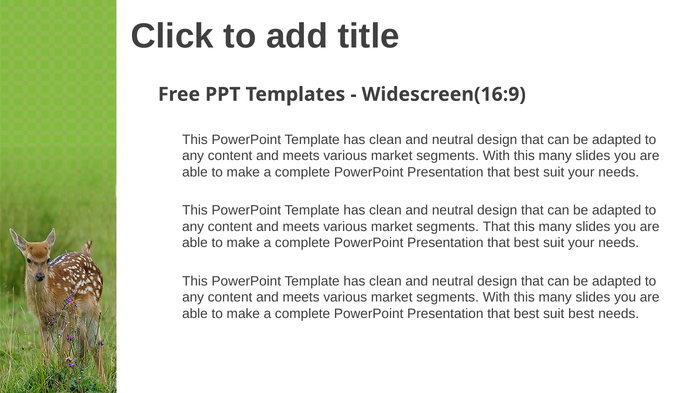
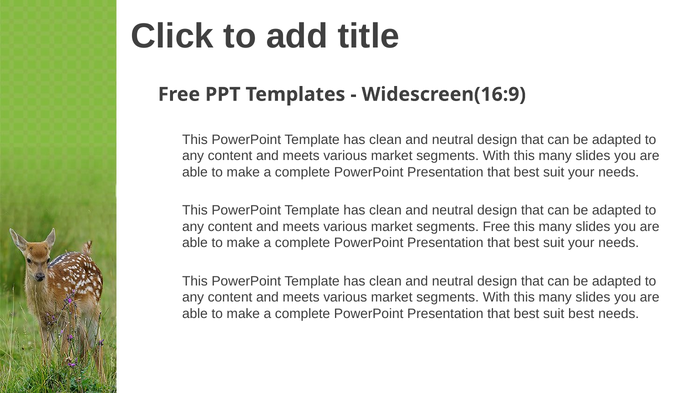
segments That: That -> Free
